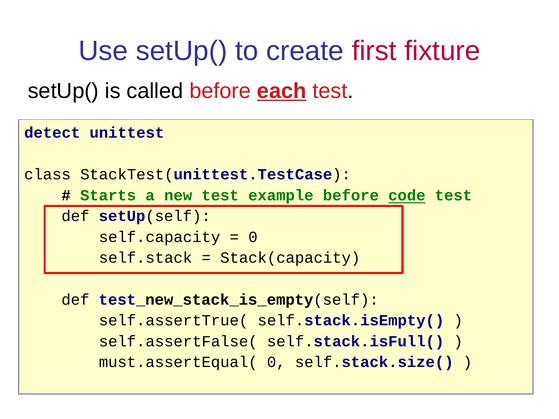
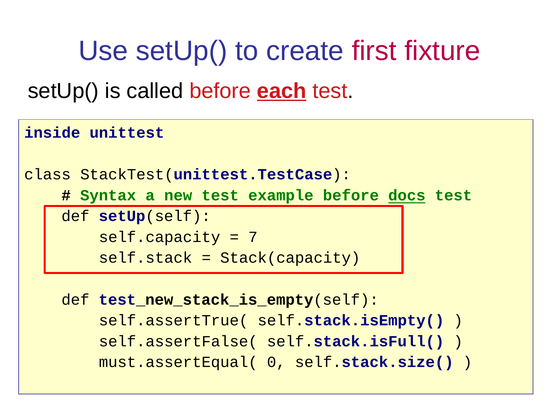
detect: detect -> inside
Starts: Starts -> Syntax
code: code -> docs
0 at (253, 237): 0 -> 7
